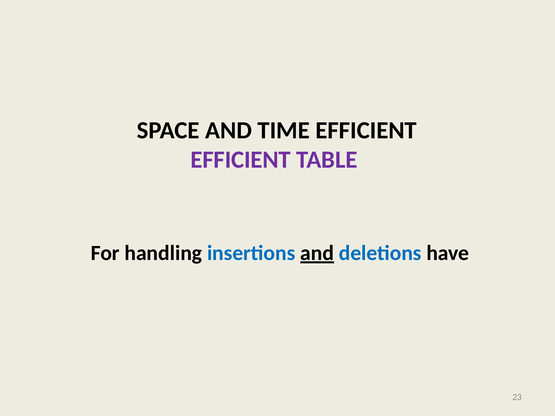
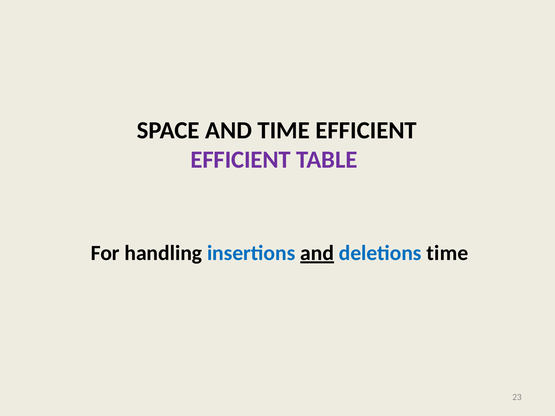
deletions have: have -> time
